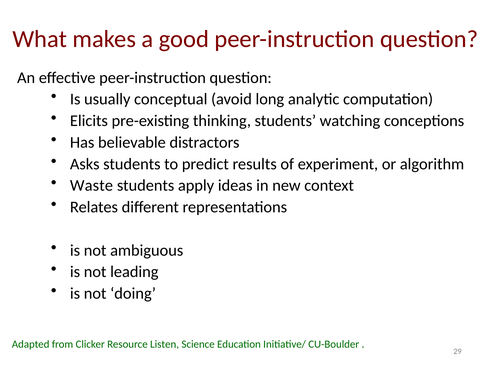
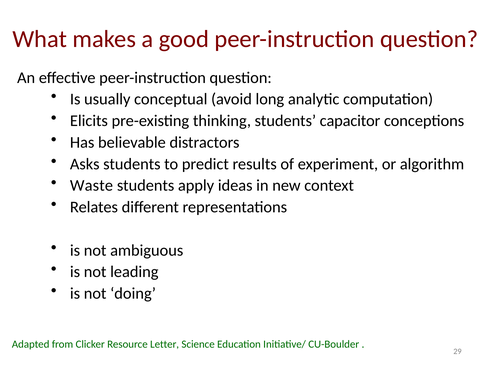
watching: watching -> capacitor
Listen: Listen -> Letter
